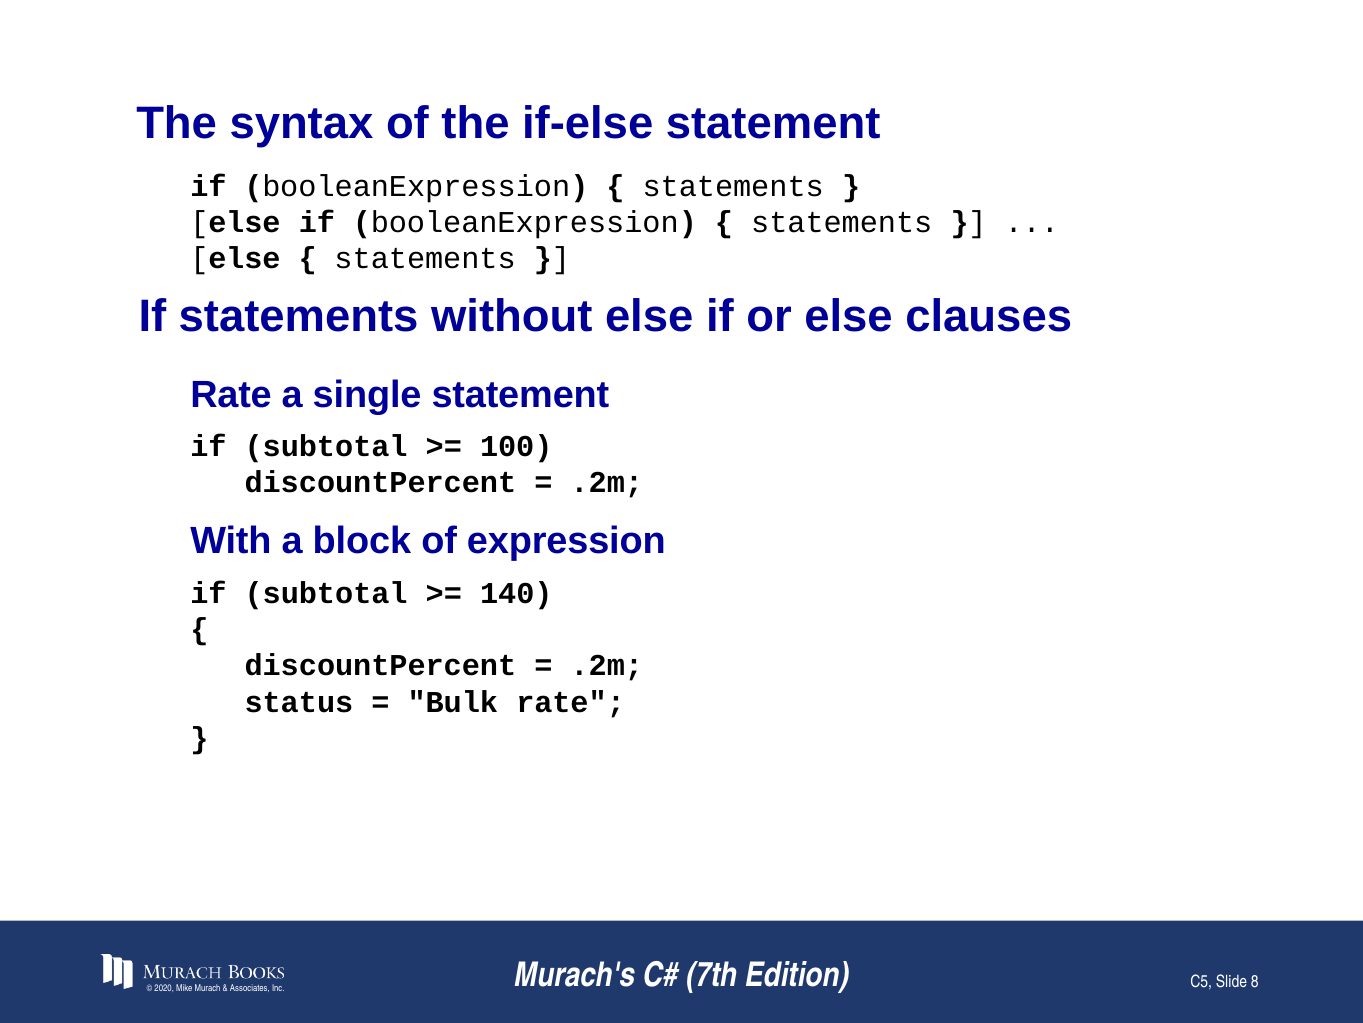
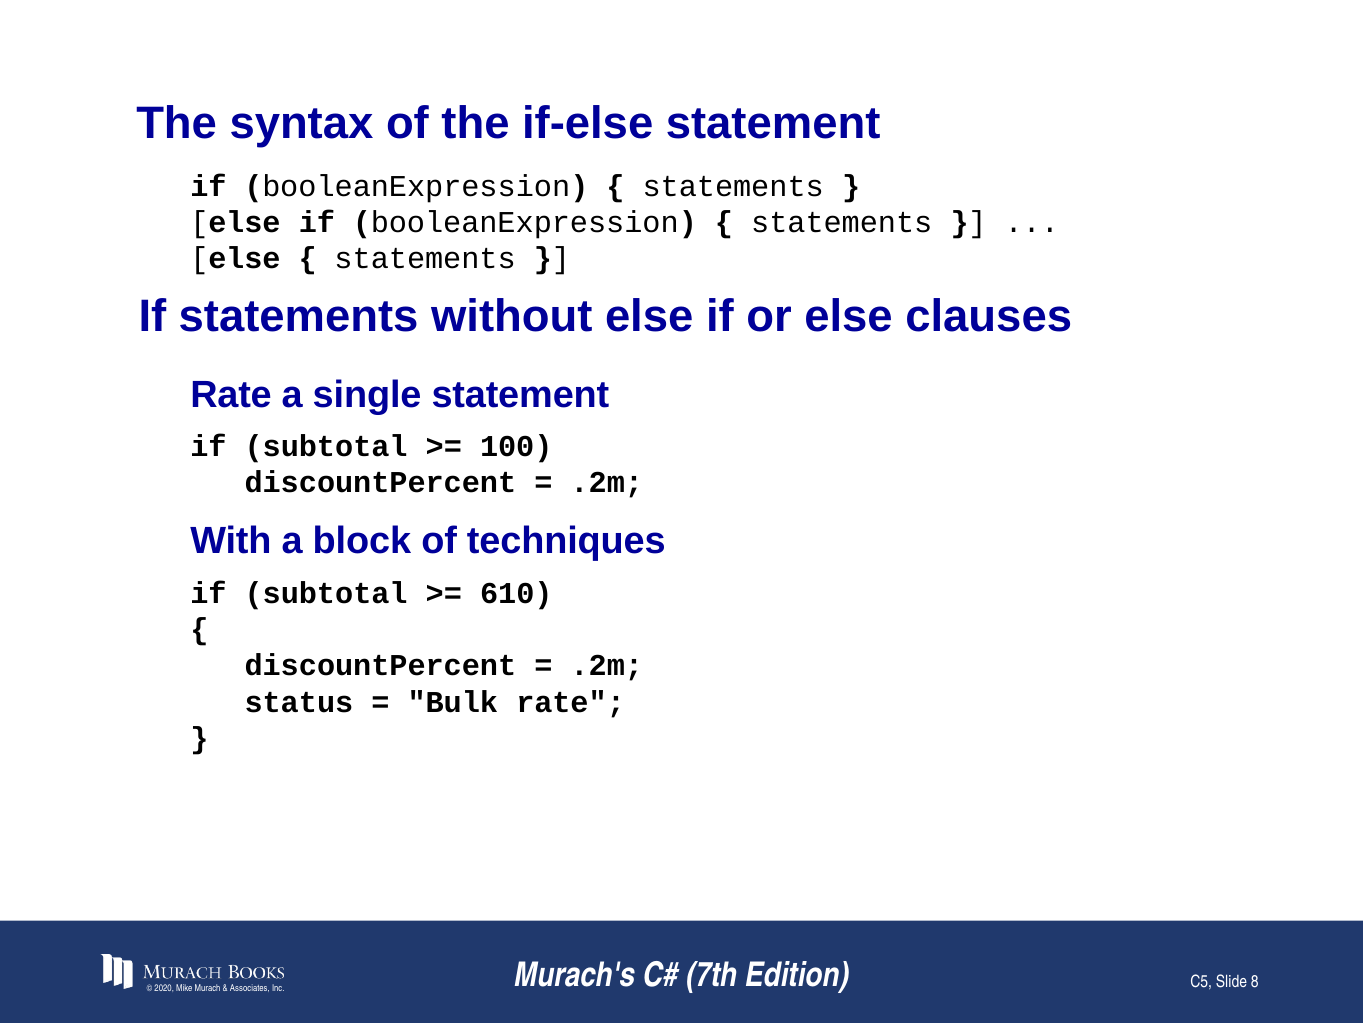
expression: expression -> techniques
140: 140 -> 610
